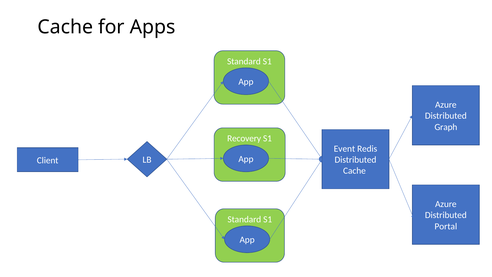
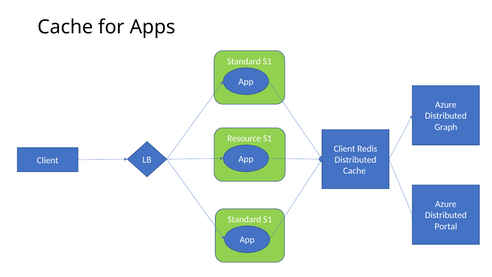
Recovery: Recovery -> Resource
Event at (344, 149): Event -> Client
